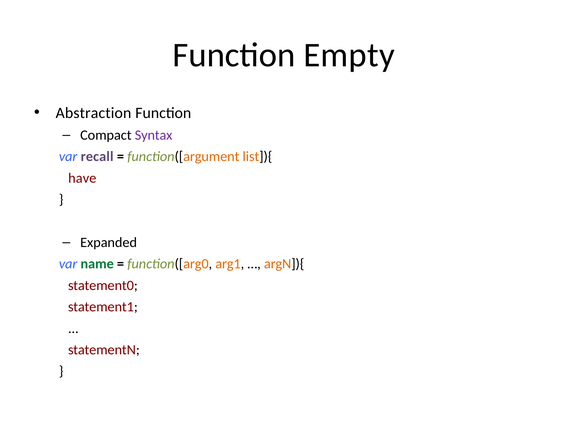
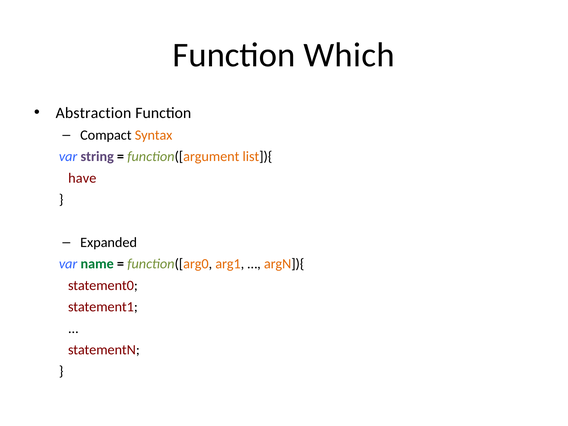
Empty: Empty -> Which
Syntax colour: purple -> orange
recall: recall -> string
